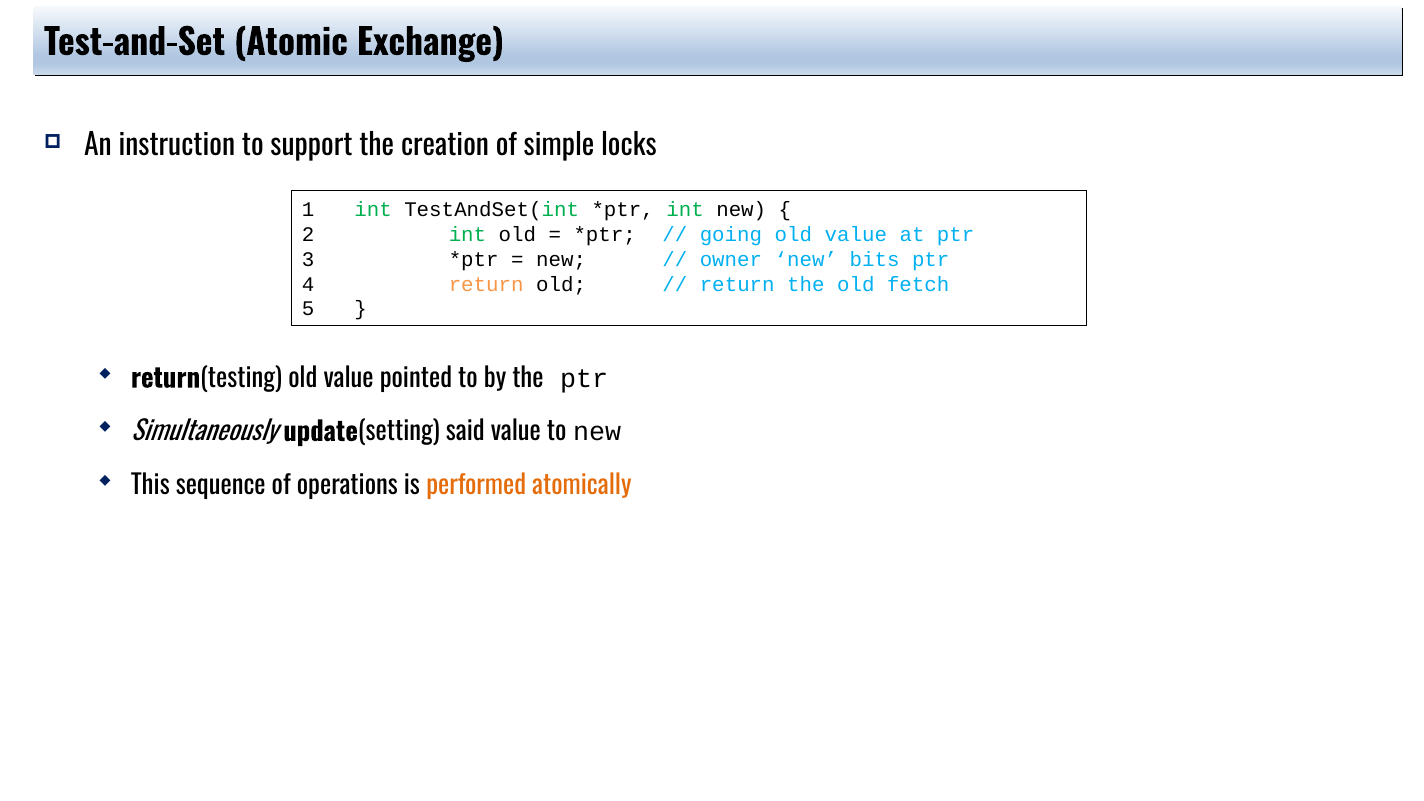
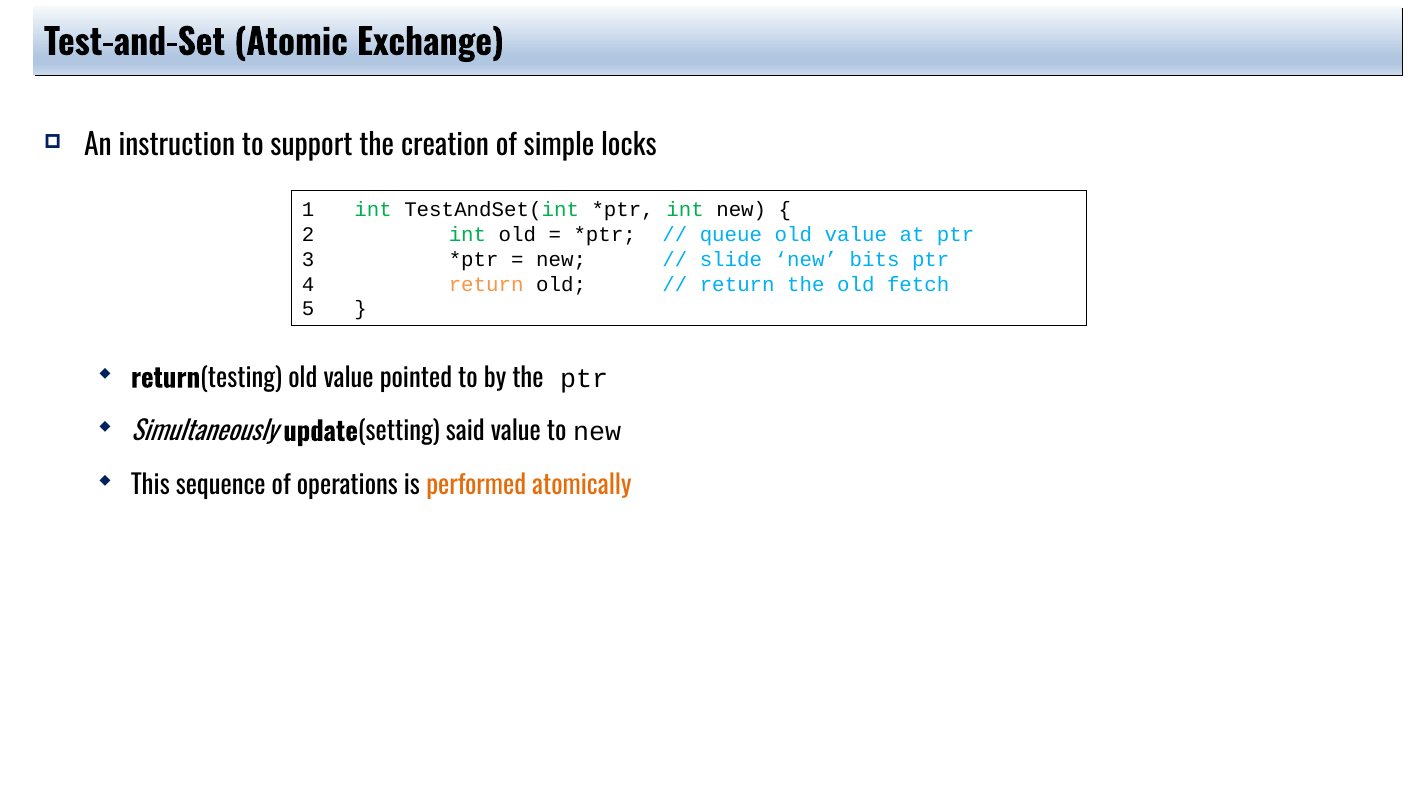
going: going -> queue
owner: owner -> slide
